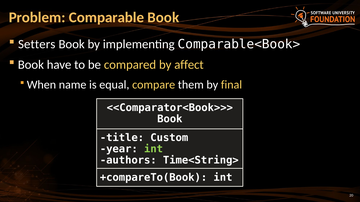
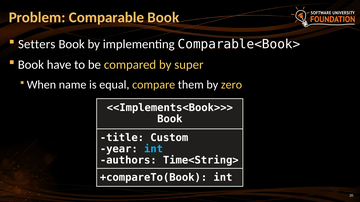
affect: affect -> super
final: final -> zero
<<Comparator<Book>>>: <<Comparator<Book>>> -> <<Implements<Book>>>
int at (154, 149) colour: light green -> light blue
